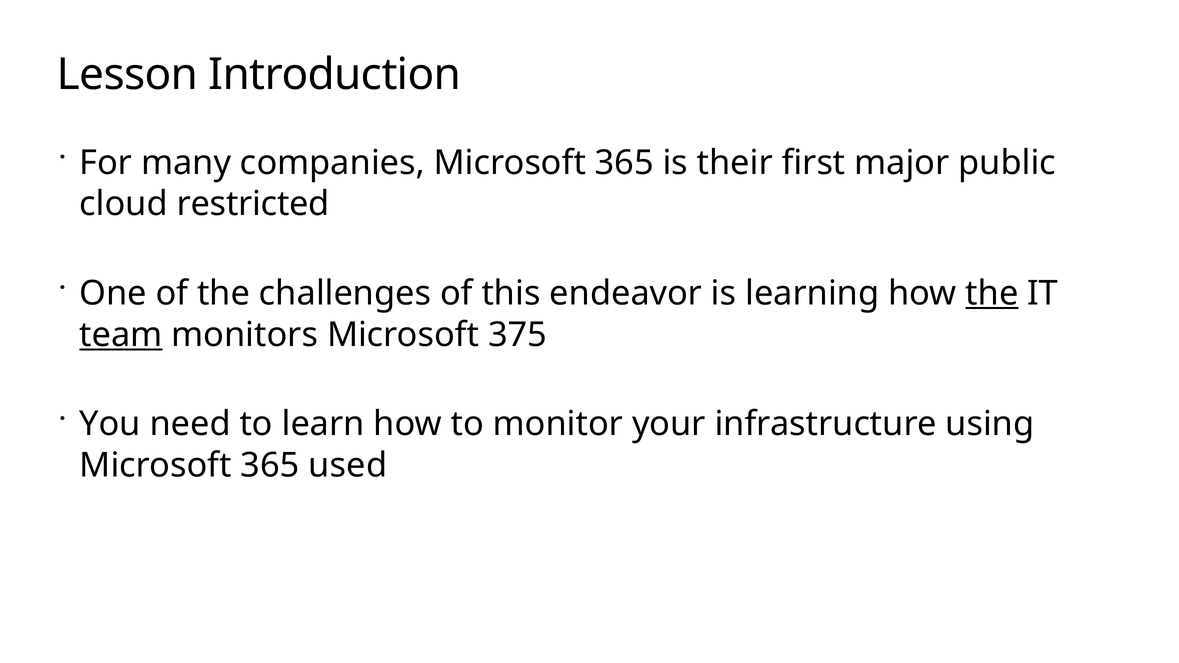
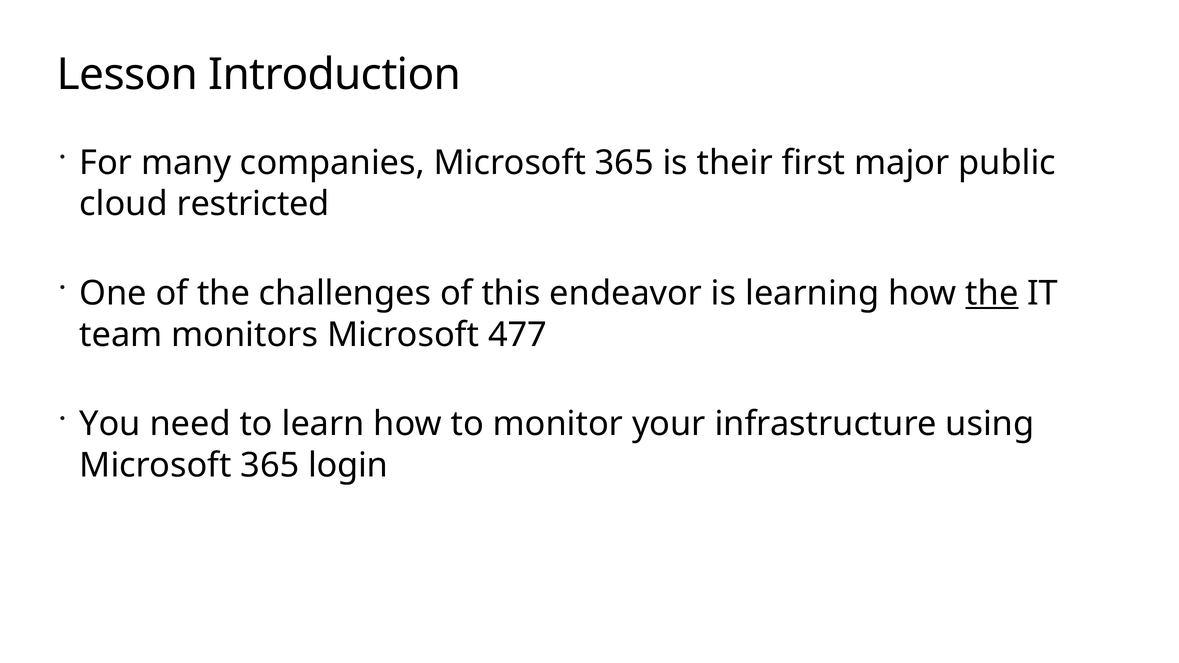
team underline: present -> none
375: 375 -> 477
used: used -> login
